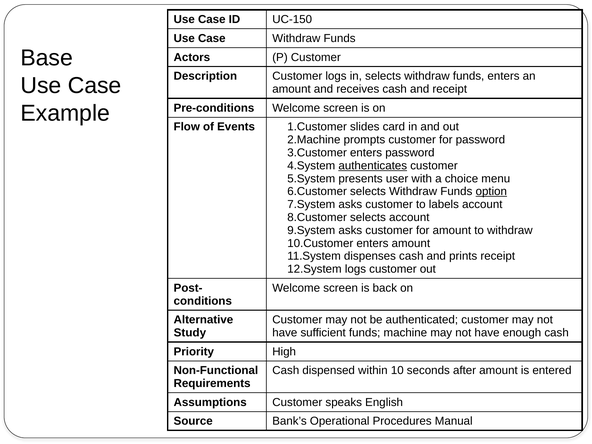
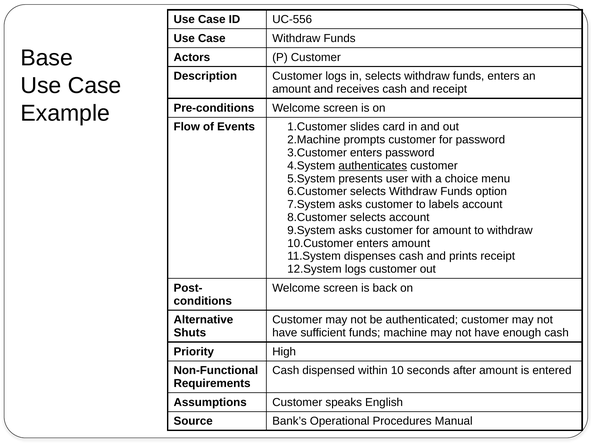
UC-150: UC-150 -> UC-556
option underline: present -> none
Study: Study -> Shuts
